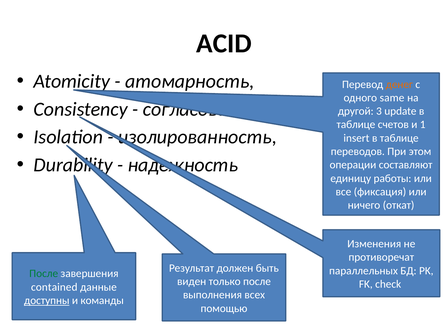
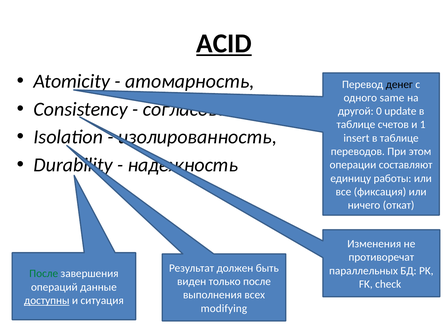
ACID underline: none -> present
денег colour: orange -> black
3: 3 -> 0
contained: contained -> операций
команды: команды -> ситуация
помощью: помощью -> modifying
